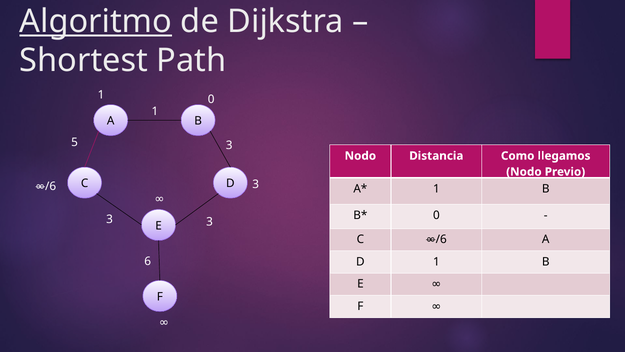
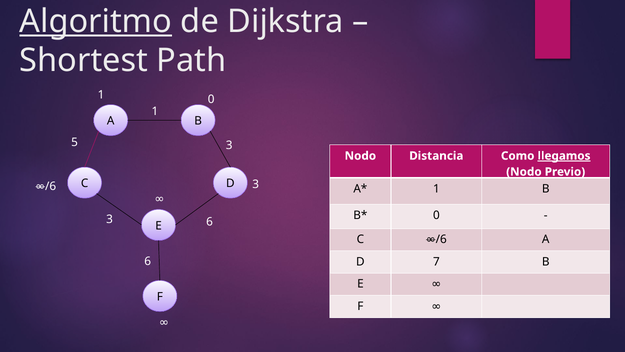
llegamos underline: none -> present
3 3: 3 -> 6
D 1: 1 -> 7
